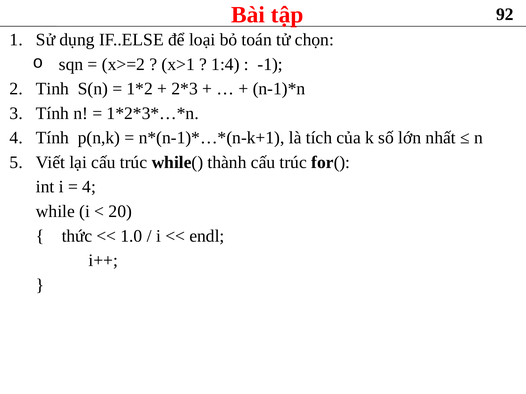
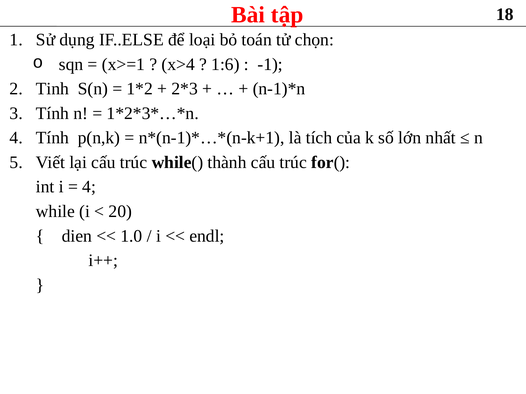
92: 92 -> 18
x>=2: x>=2 -> x>=1
x>1: x>1 -> x>4
1:4: 1:4 -> 1:6
thức: thức -> dien
